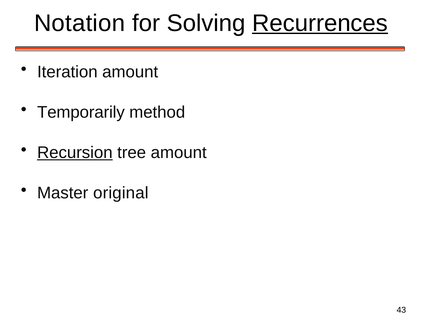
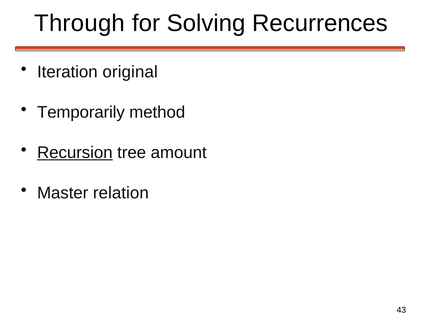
Notation: Notation -> Through
Recurrences underline: present -> none
Iteration amount: amount -> original
original: original -> relation
